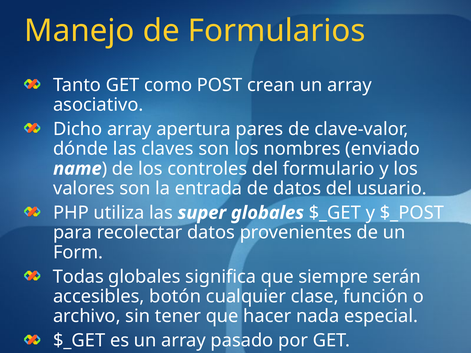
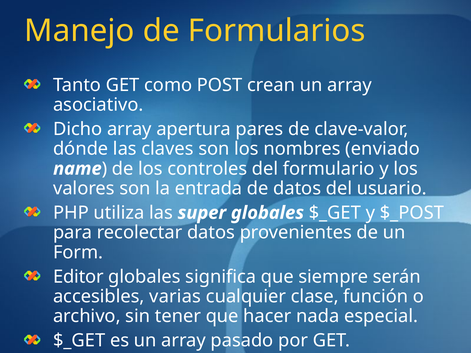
Todas: Todas -> Editor
botón: botón -> varias
